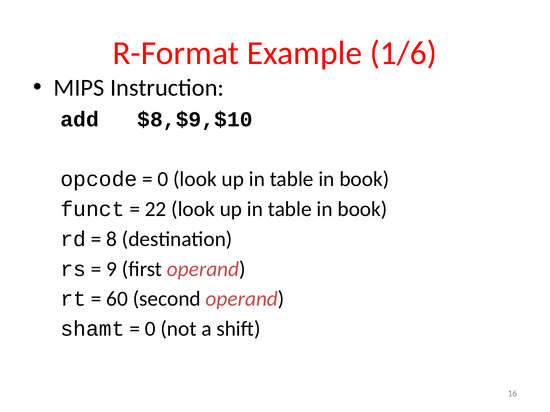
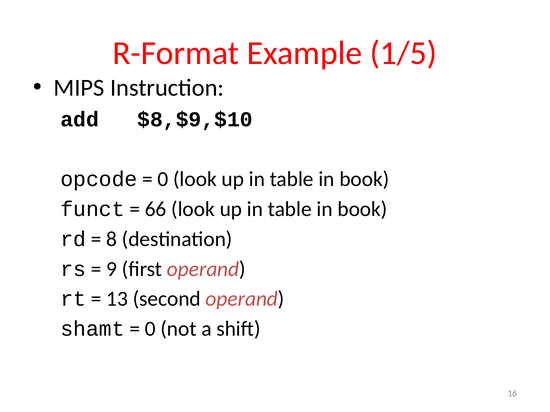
1/6: 1/6 -> 1/5
22: 22 -> 66
60: 60 -> 13
